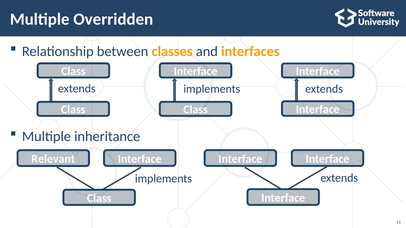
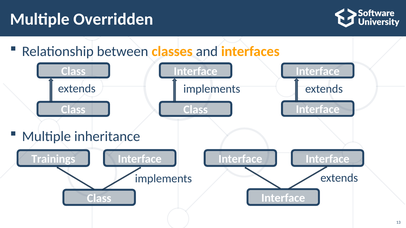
Relevant: Relevant -> Trainings
